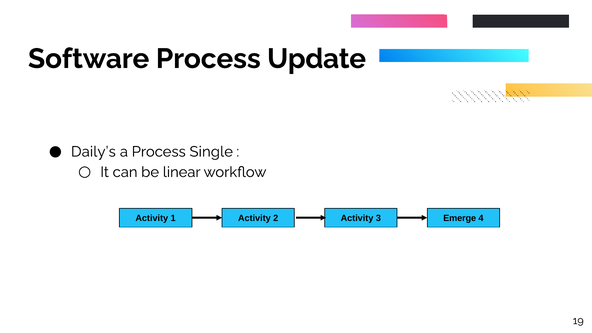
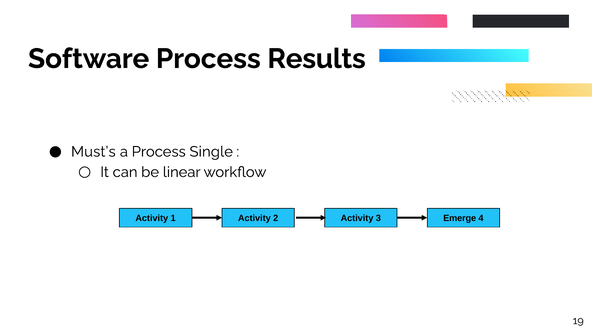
Update: Update -> Results
Daily’s: Daily’s -> Must’s
